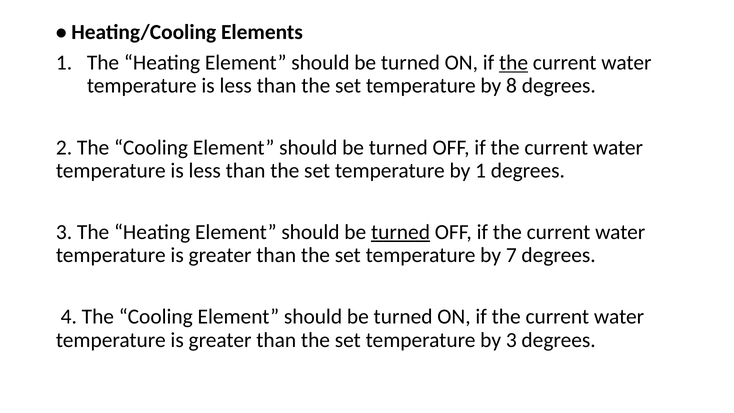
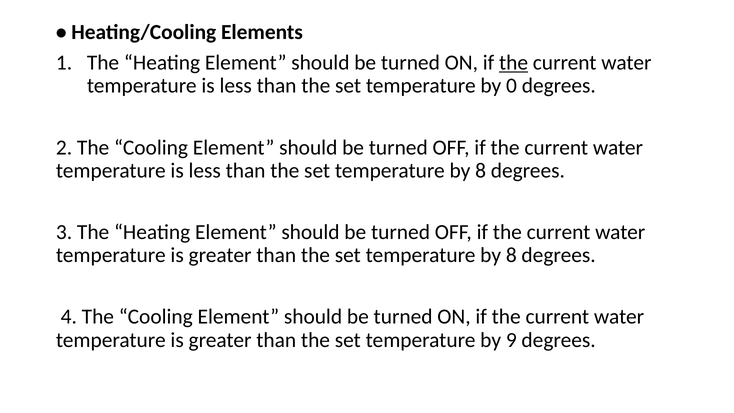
8: 8 -> 0
1 at (481, 171): 1 -> 8
turned at (401, 232) underline: present -> none
7 at (511, 255): 7 -> 8
by 3: 3 -> 9
